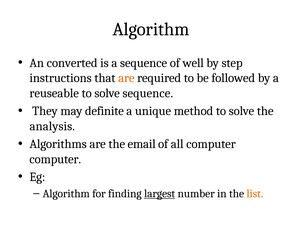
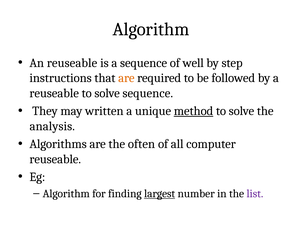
An converted: converted -> reuseable
definite: definite -> written
method underline: none -> present
email: email -> often
computer at (55, 159): computer -> reuseable
list colour: orange -> purple
